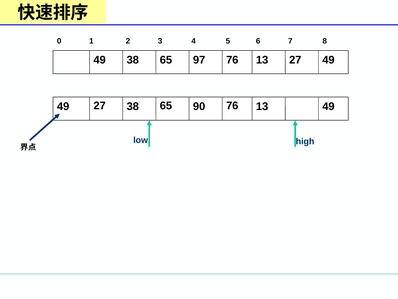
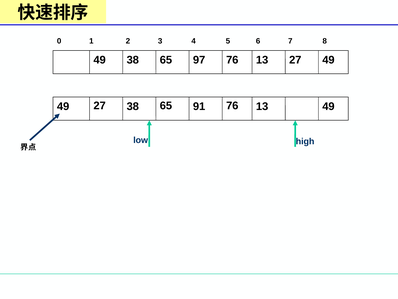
90: 90 -> 91
